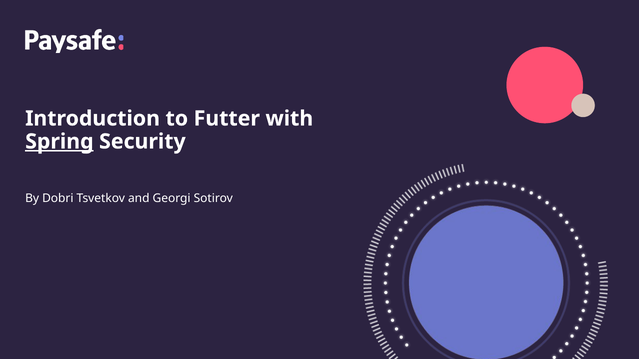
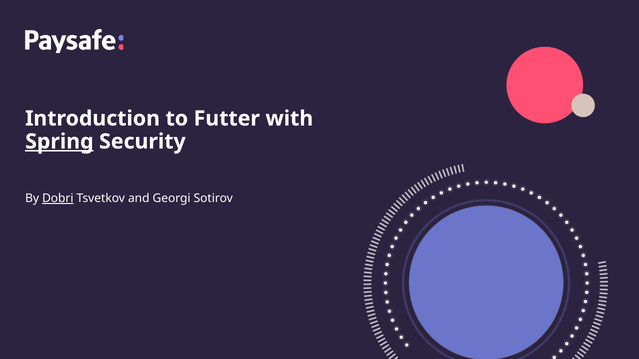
Dobri underline: none -> present
